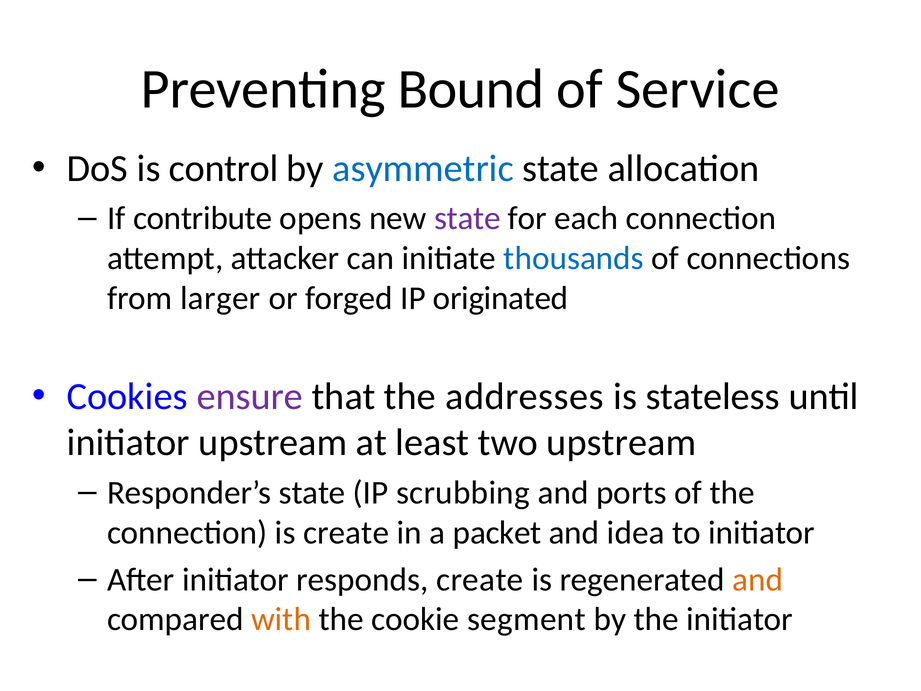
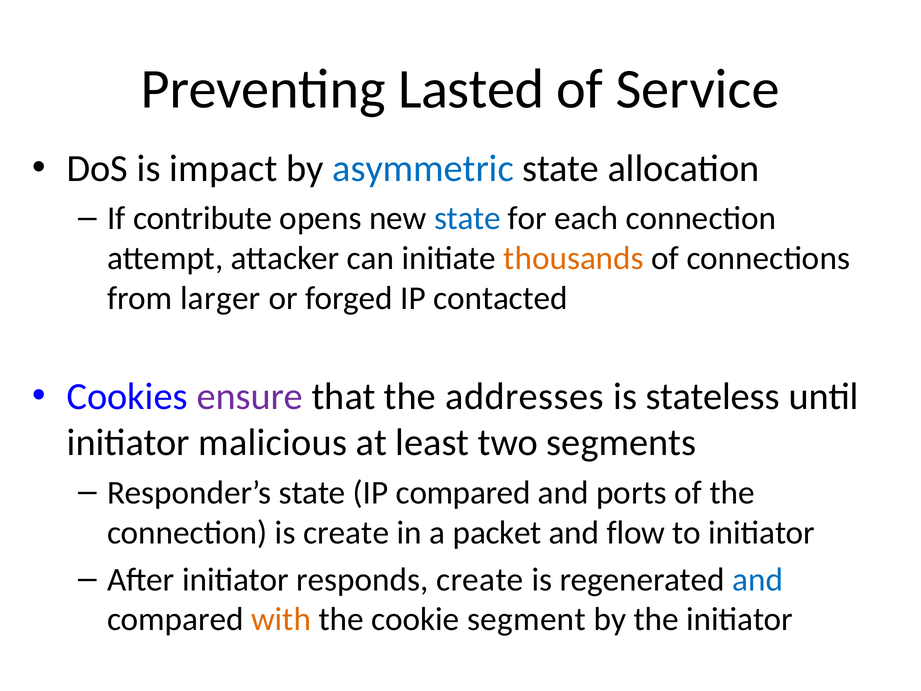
Bound: Bound -> Lasted
control: control -> impact
state at (467, 218) colour: purple -> blue
thousands colour: blue -> orange
originated: originated -> contacted
initiator upstream: upstream -> malicious
two upstream: upstream -> segments
IP scrubbing: scrubbing -> compared
idea: idea -> flow
and at (758, 579) colour: orange -> blue
